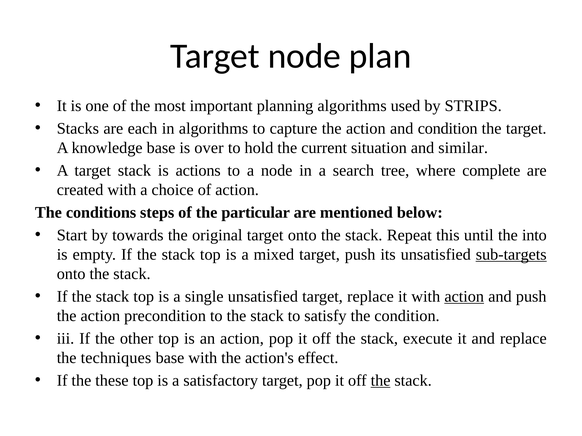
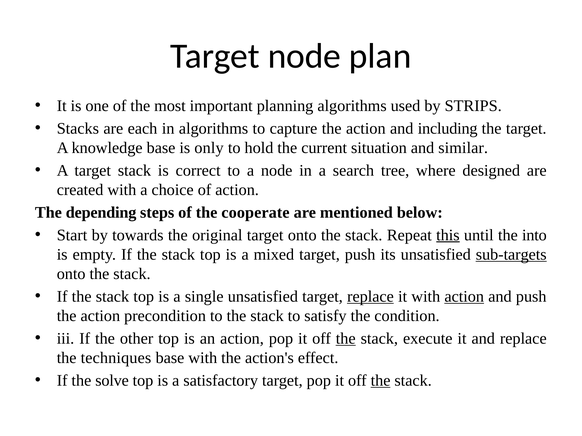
and condition: condition -> including
over: over -> only
actions: actions -> correct
complete: complete -> designed
conditions: conditions -> depending
particular: particular -> cooperate
this underline: none -> present
replace at (370, 297) underline: none -> present
the at (346, 339) underline: none -> present
these: these -> solve
